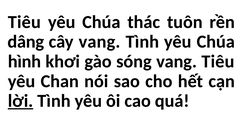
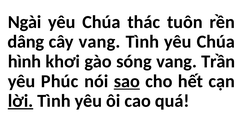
Tiêu at (24, 22): Tiêu -> Ngài
vang Tiêu: Tiêu -> Trần
Chan: Chan -> Phúc
sao underline: none -> present
